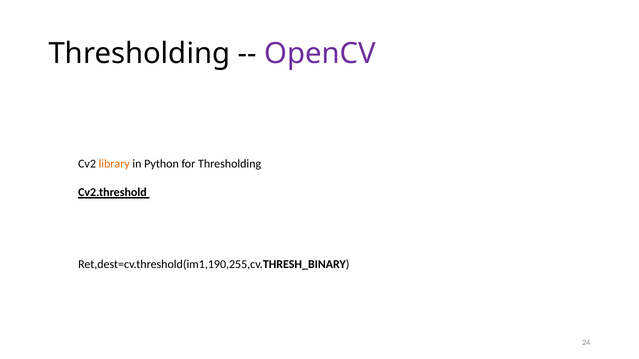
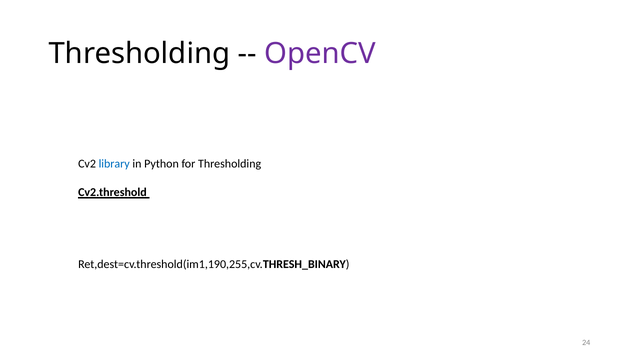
library colour: orange -> blue
